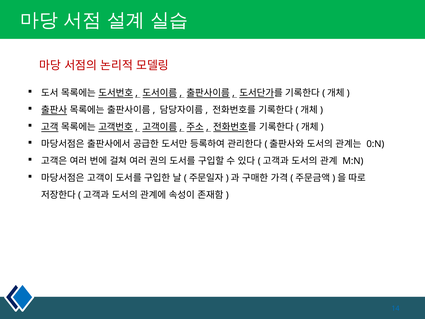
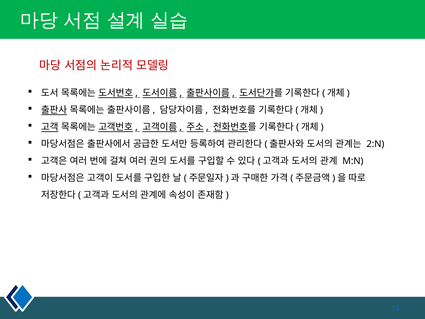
0:N: 0:N -> 2:N
